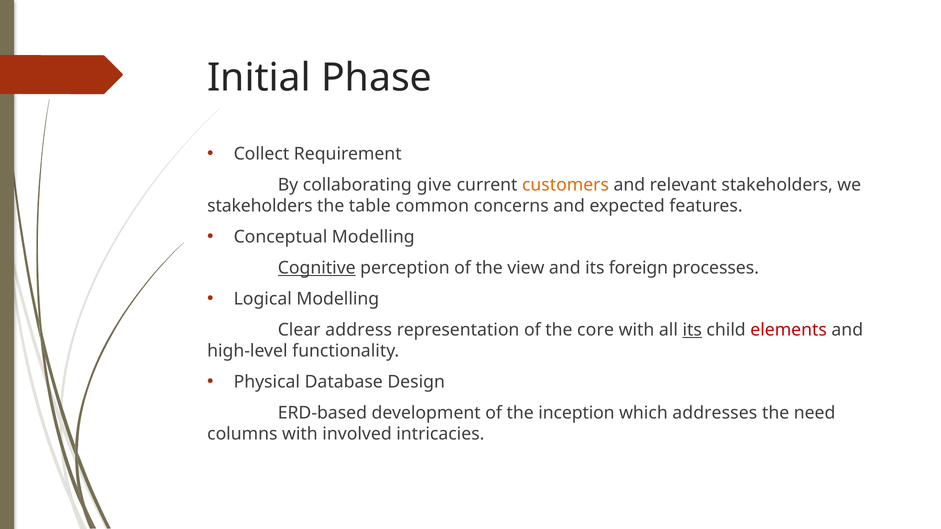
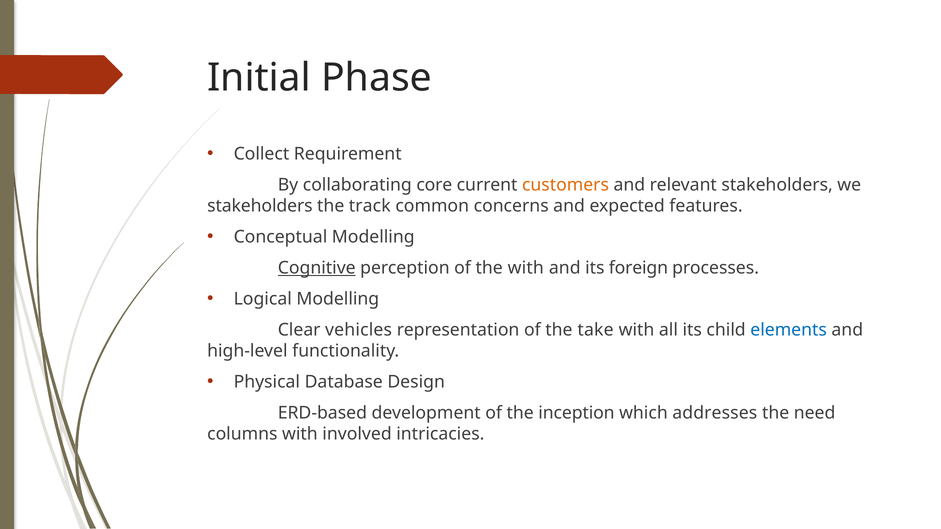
give: give -> core
table: table -> track
the view: view -> with
address: address -> vehicles
core: core -> take
its at (692, 330) underline: present -> none
elements colour: red -> blue
